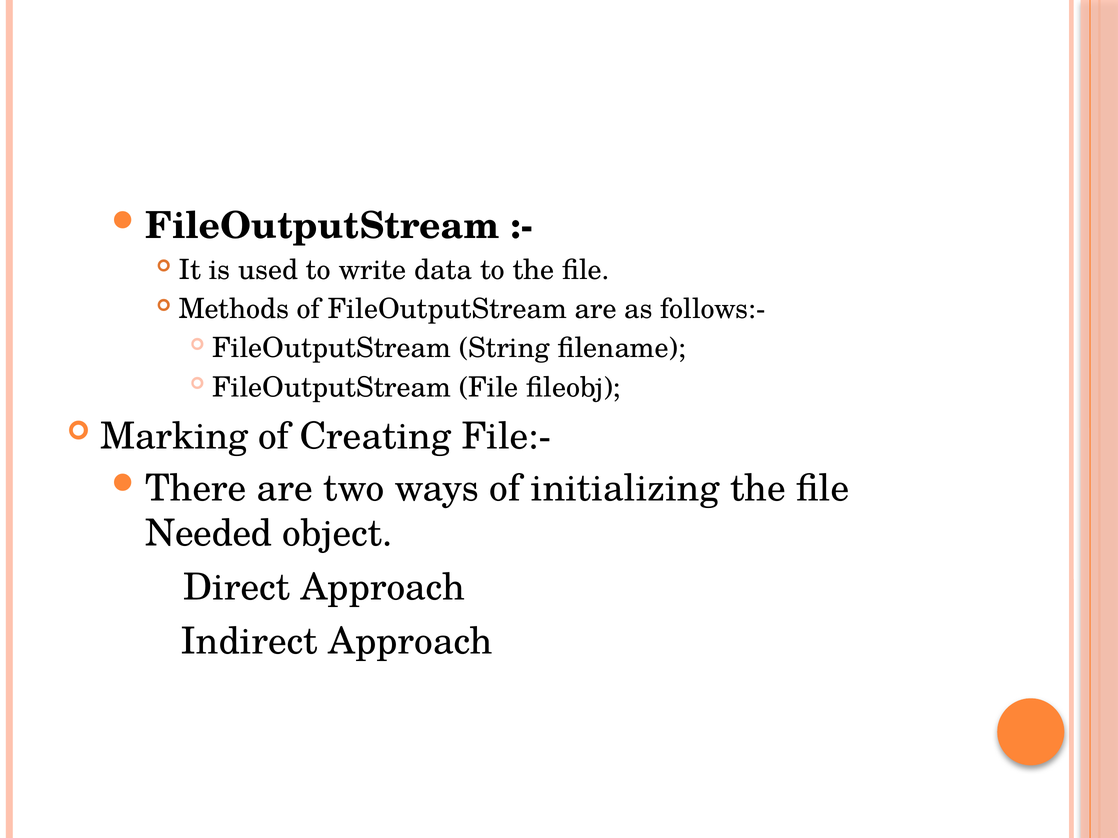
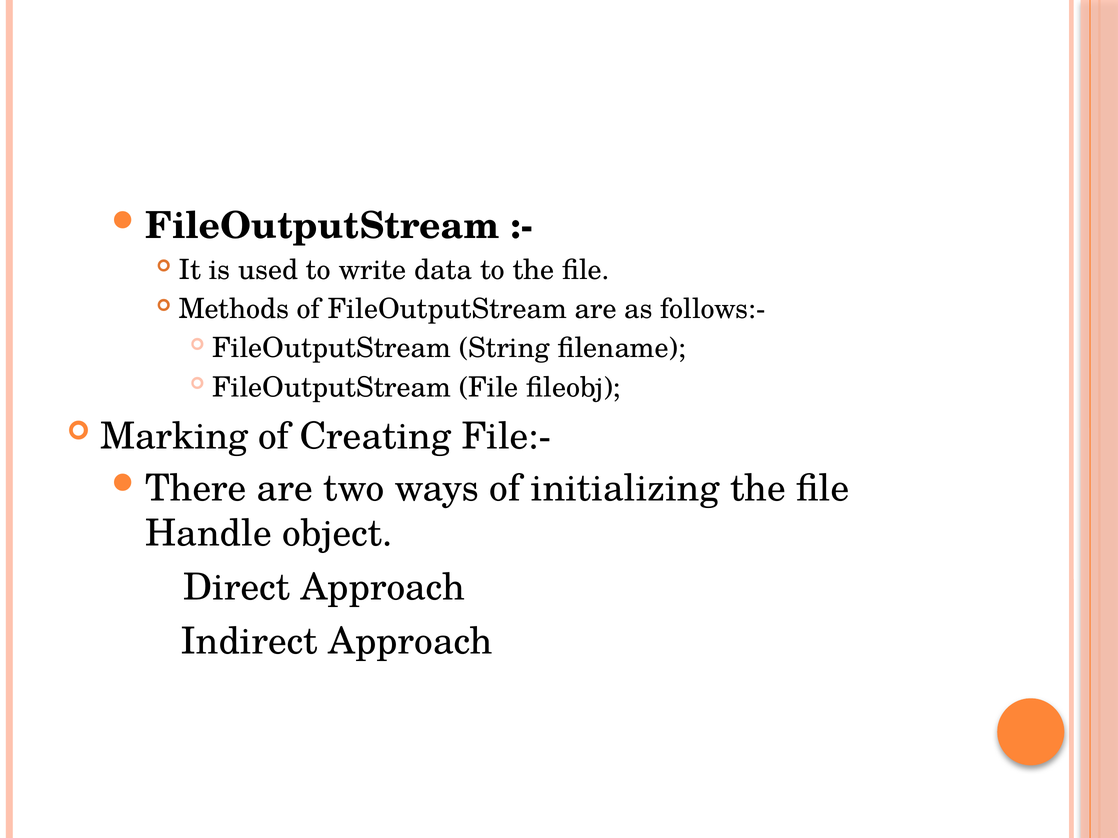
Needed: Needed -> Handle
